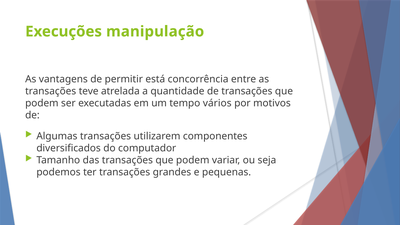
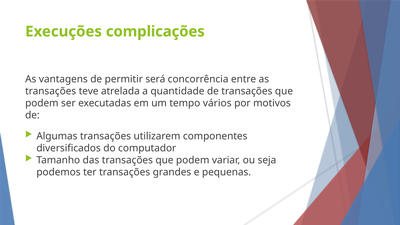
manipulação: manipulação -> complicações
está: está -> será
